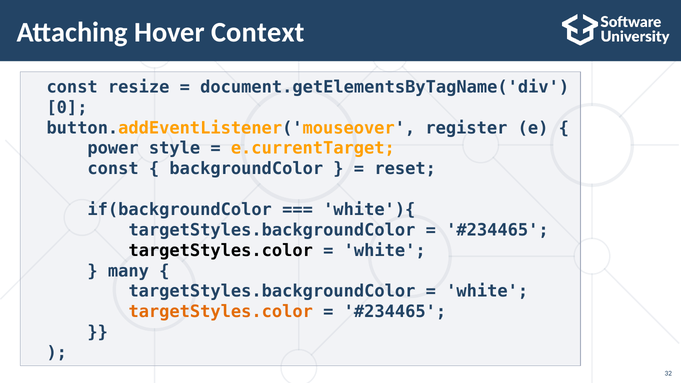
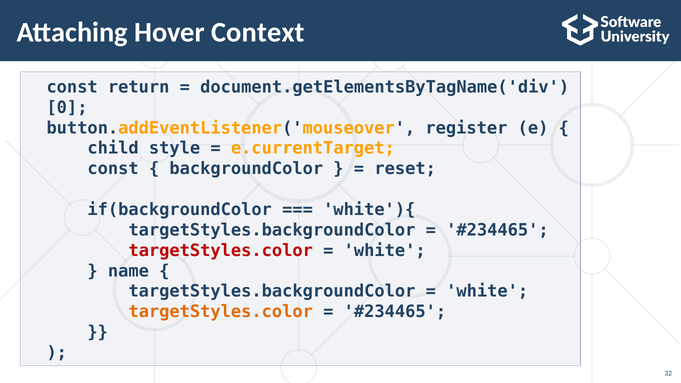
resize: resize -> return
power: power -> child
targetStyles.color at (221, 250) colour: black -> red
many: many -> name
